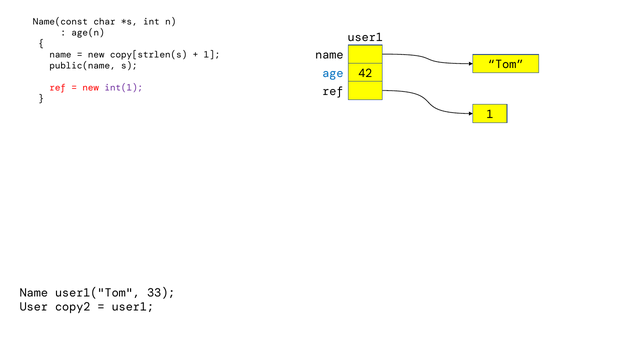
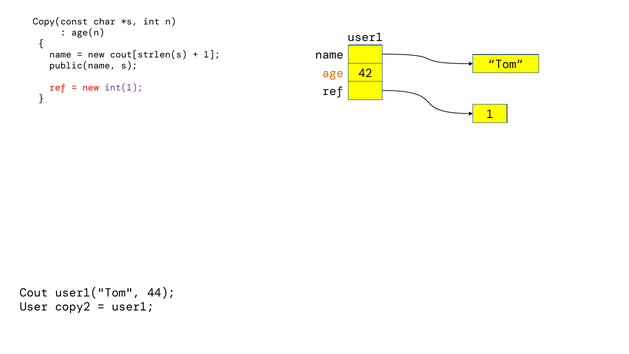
Name(const: Name(const -> Copy(const
copy[strlen(s: copy[strlen(s -> cout[strlen(s
age colour: blue -> orange
Name at (34, 292): Name -> Cout
33: 33 -> 44
